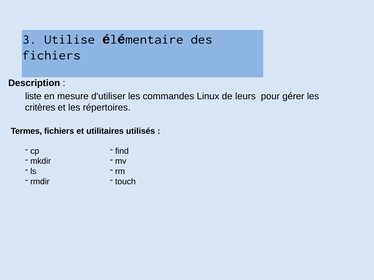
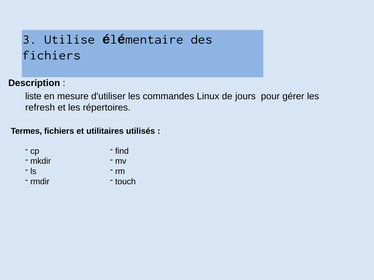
leurs: leurs -> jours
critères: critères -> refresh
